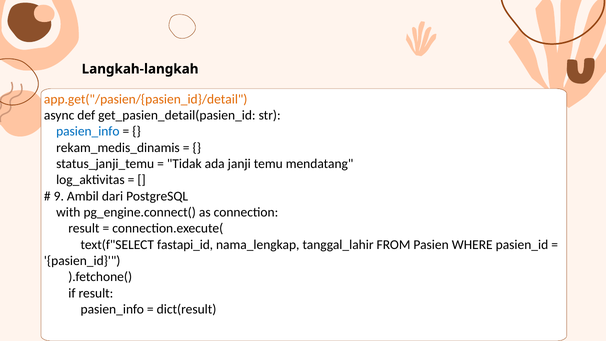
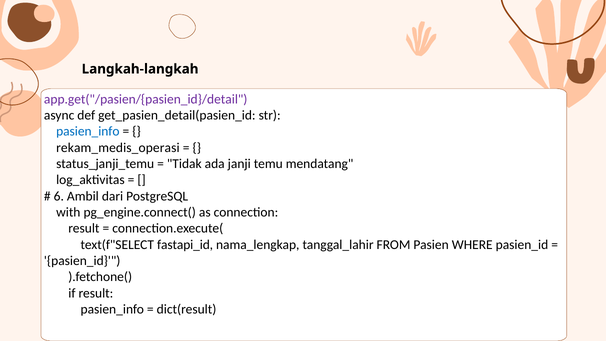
app.get("/pasien/{pasien_id}/detail colour: orange -> purple
rekam_medis_dinamis: rekam_medis_dinamis -> rekam_medis_operasi
9: 9 -> 6
